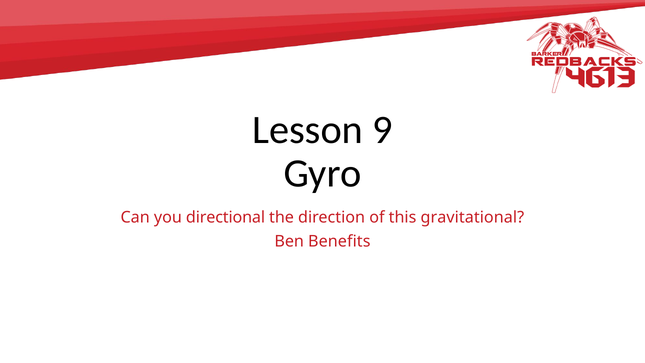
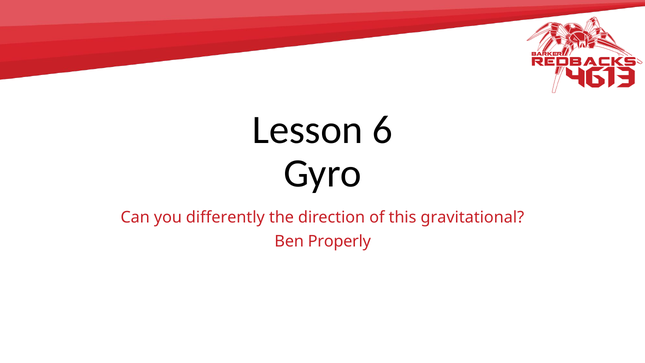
9: 9 -> 6
directional: directional -> differently
Benefits: Benefits -> Properly
